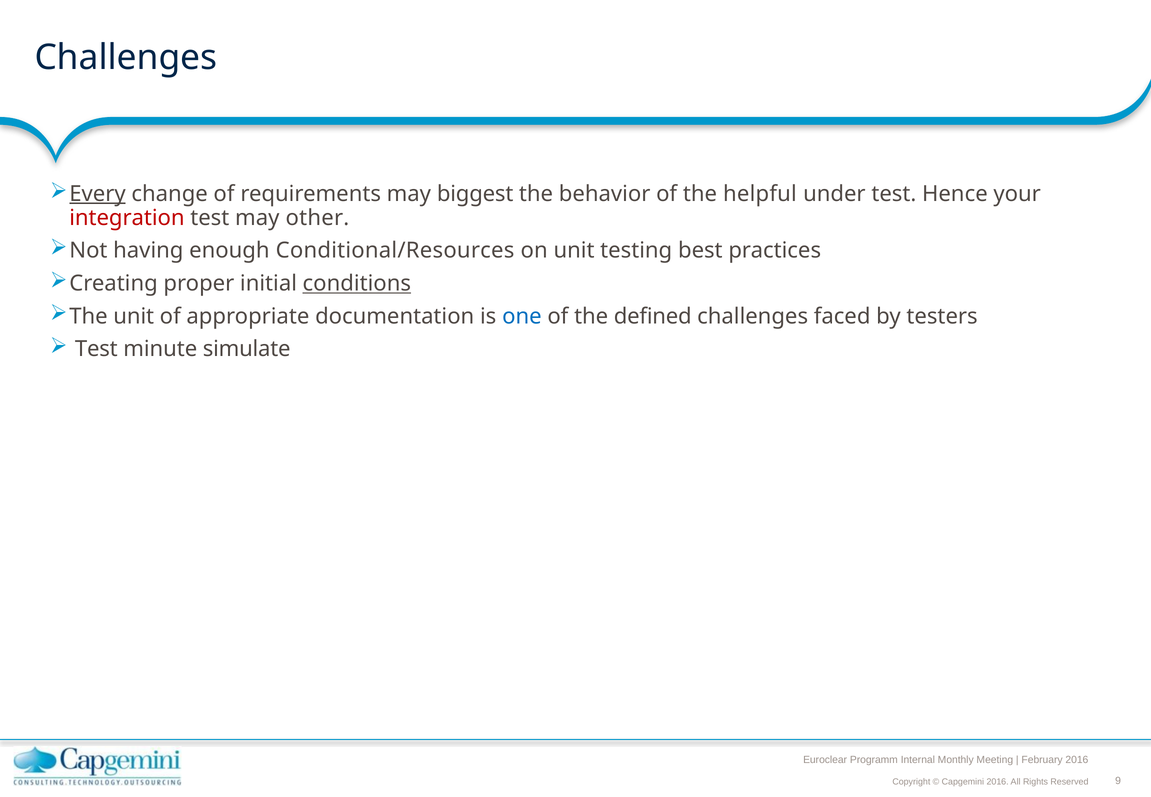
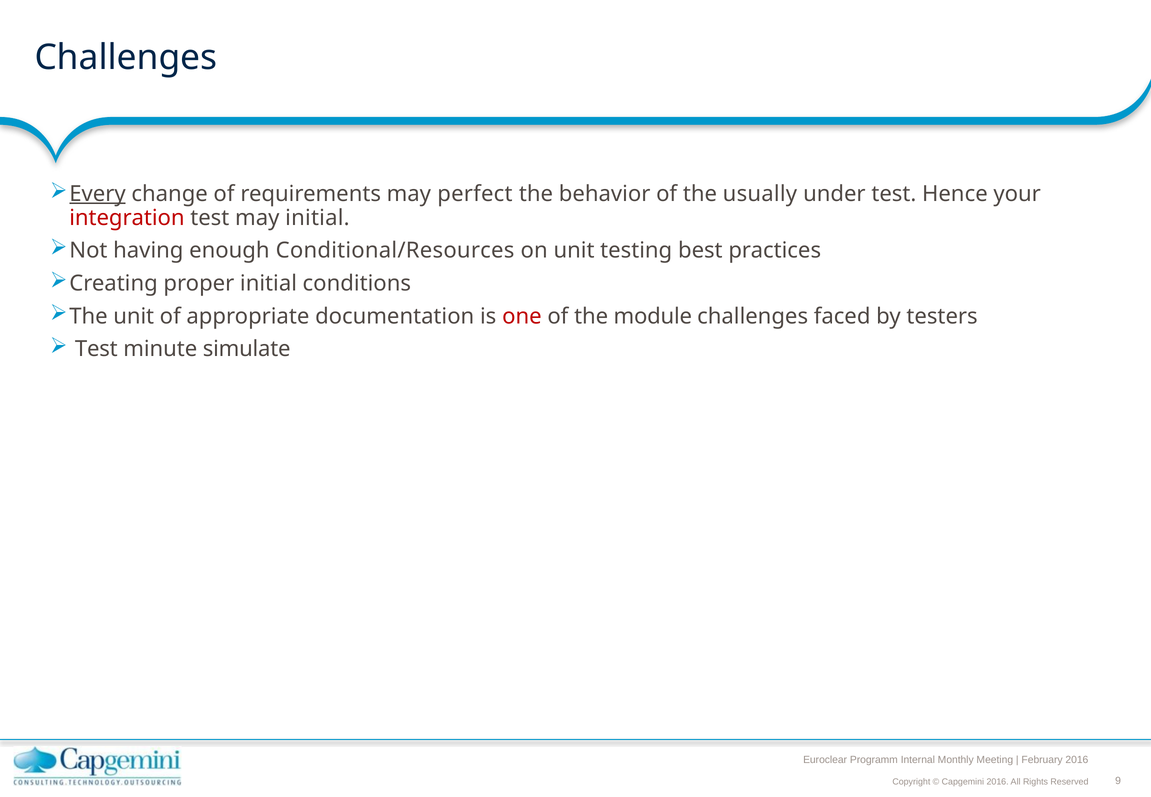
biggest: biggest -> perfect
helpful: helpful -> usually
may other: other -> initial
conditions underline: present -> none
one colour: blue -> red
defined: defined -> module
